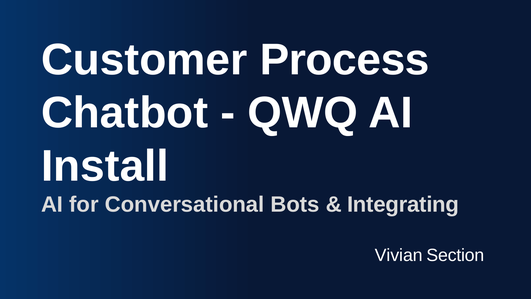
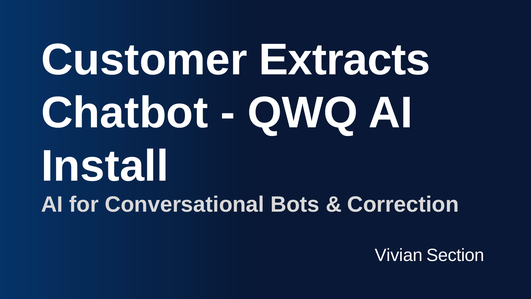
Process: Process -> Extracts
Integrating: Integrating -> Correction
